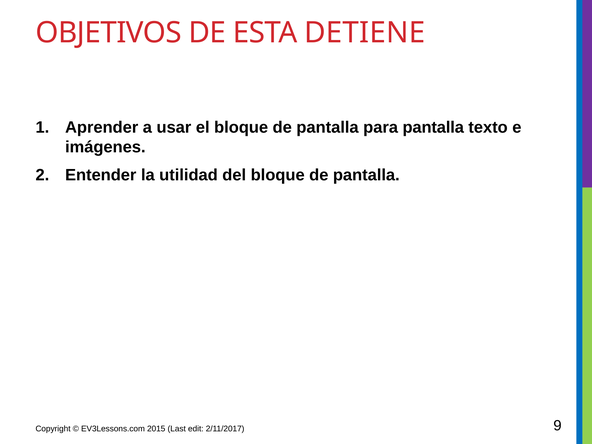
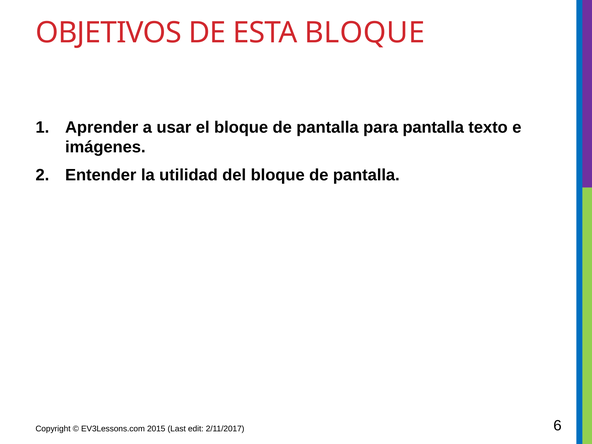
ESTA DETIENE: DETIENE -> BLOQUE
9: 9 -> 6
